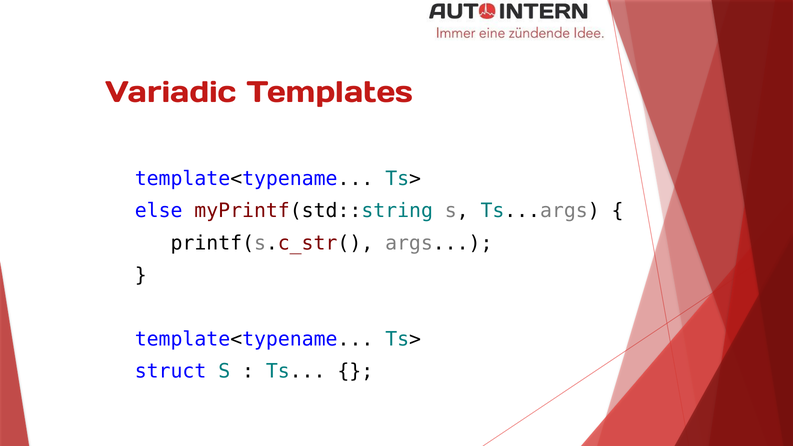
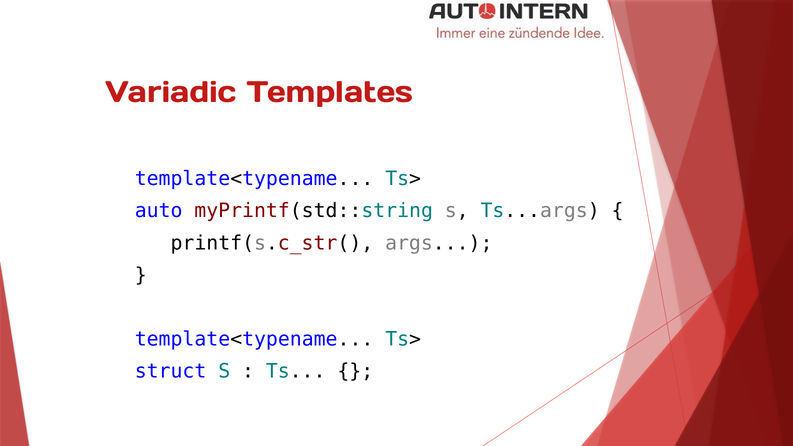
else: else -> auto
